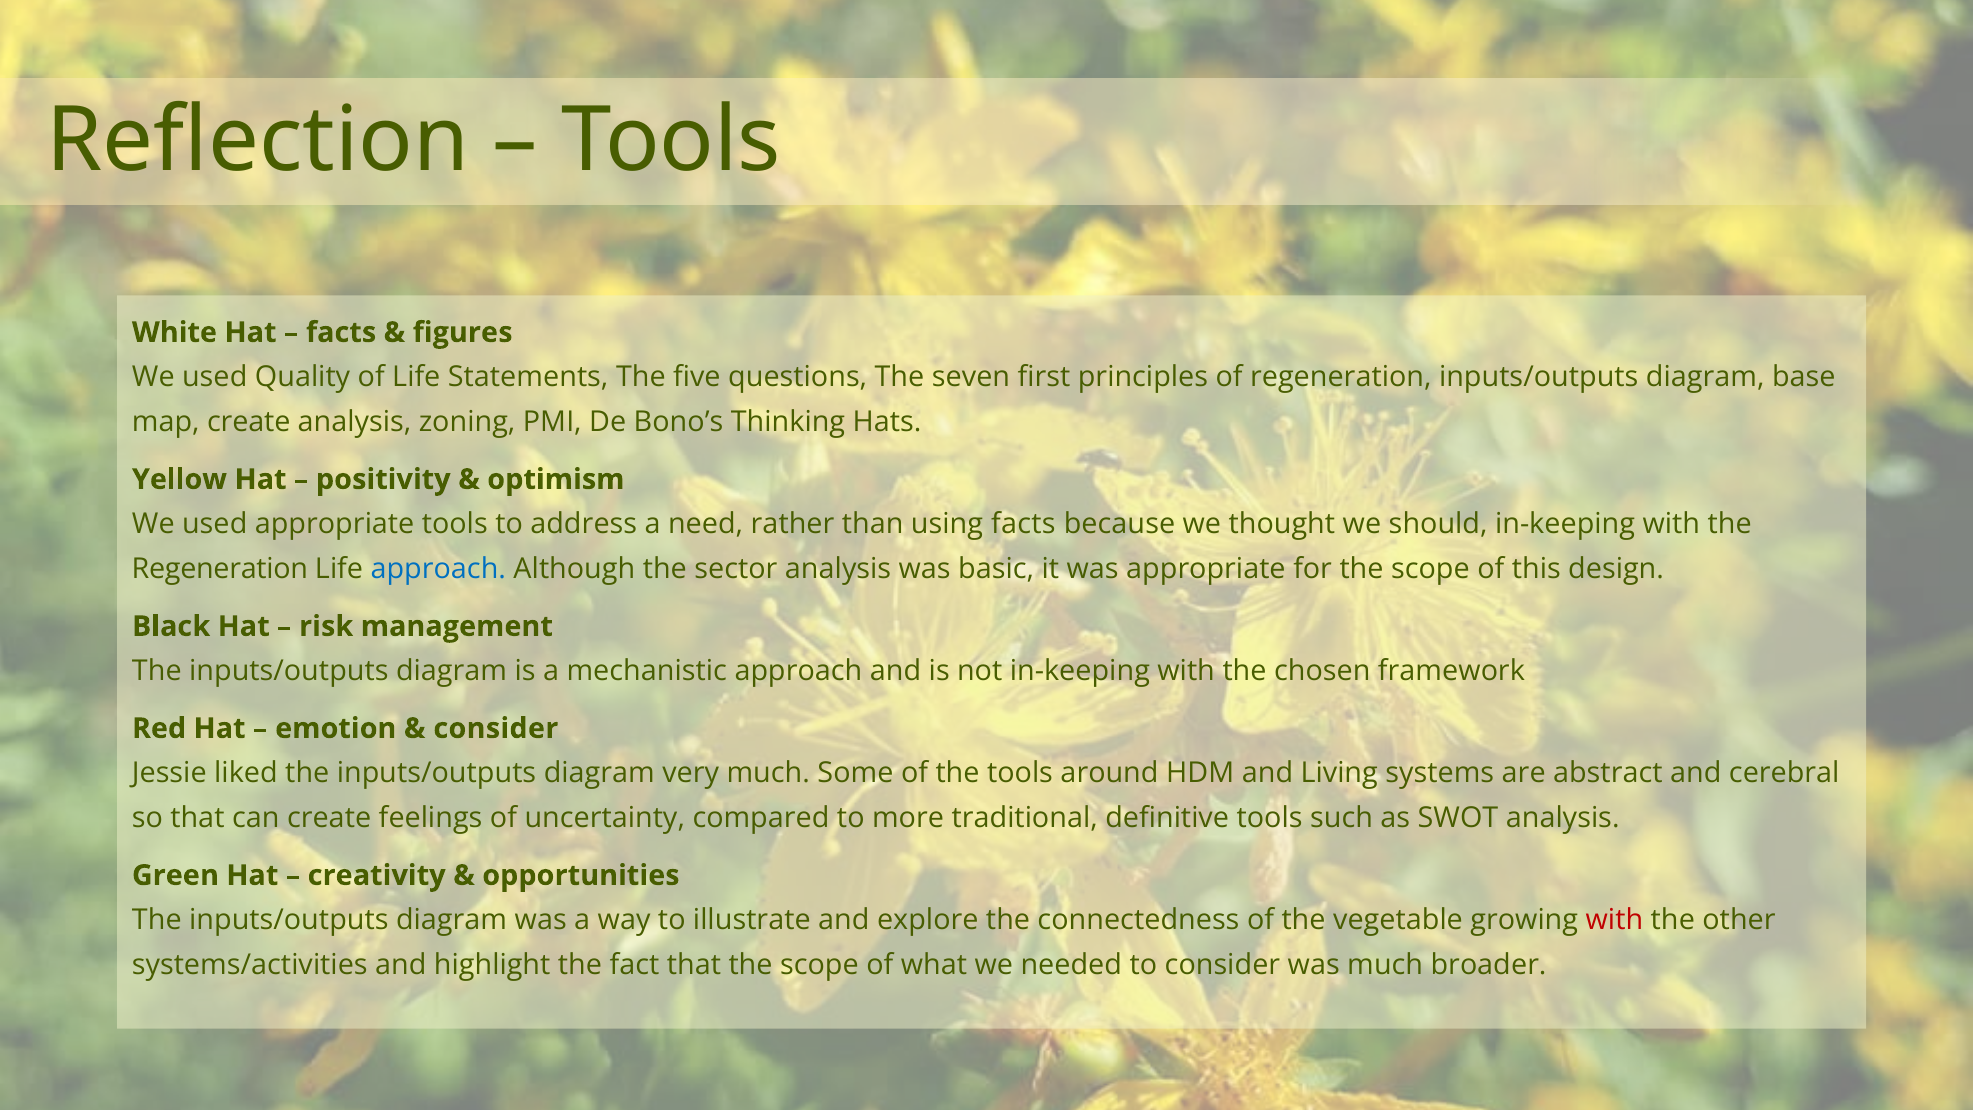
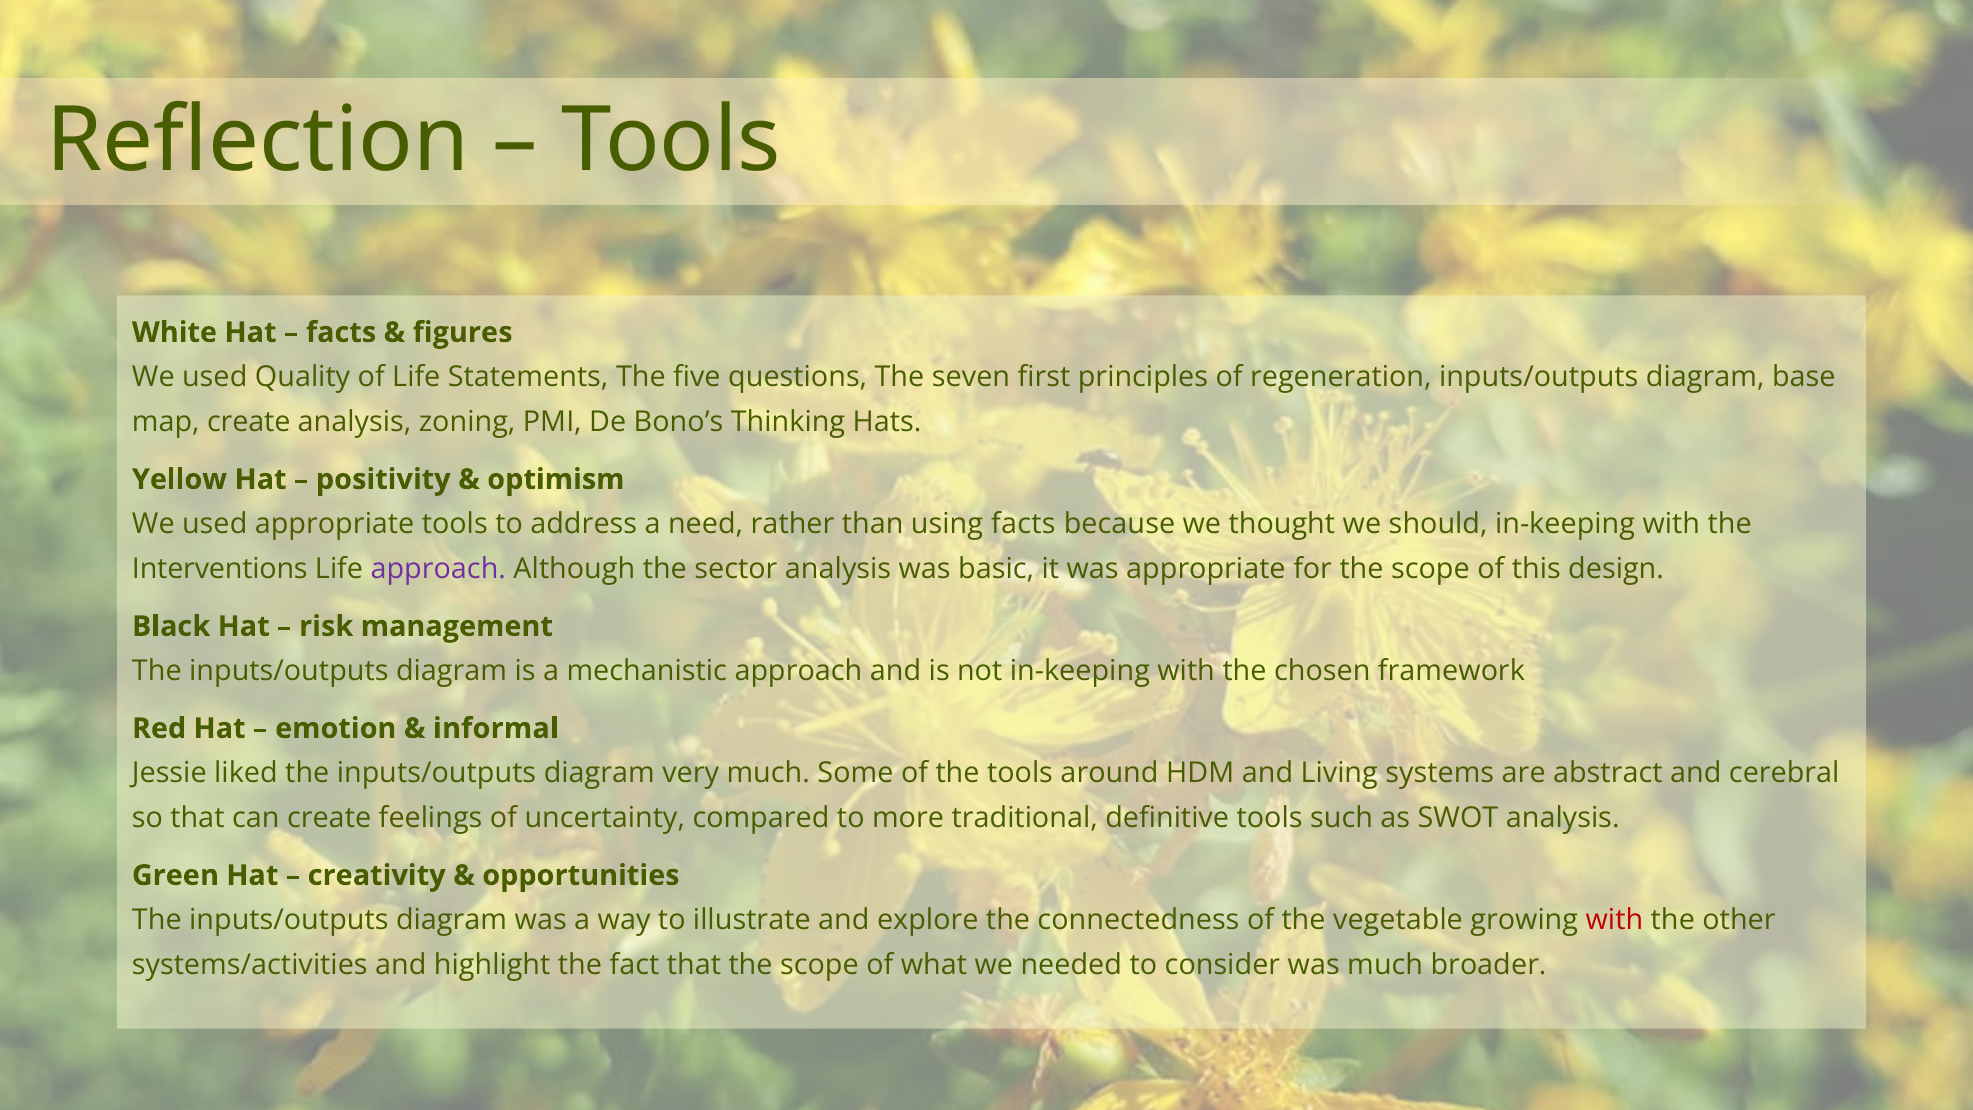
Regeneration at (220, 569): Regeneration -> Interventions
approach at (438, 569) colour: blue -> purple
consider at (496, 728): consider -> informal
